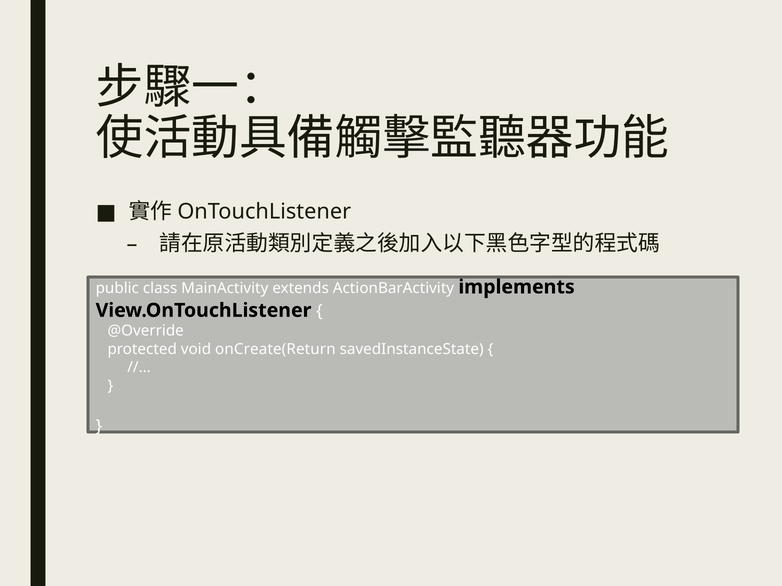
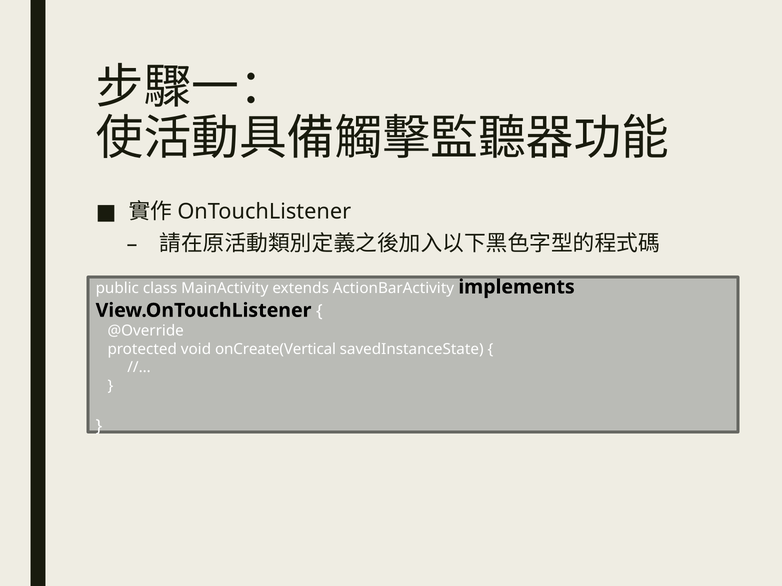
onCreate(Return: onCreate(Return -> onCreate(Vertical
